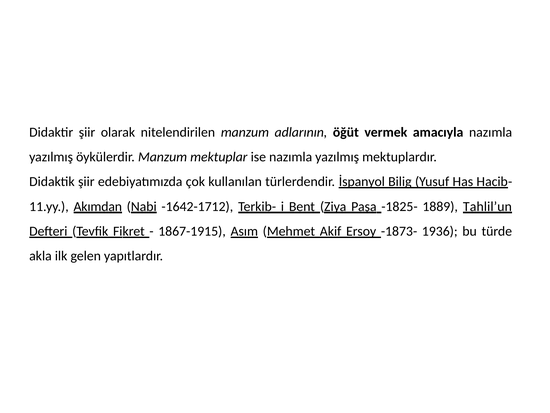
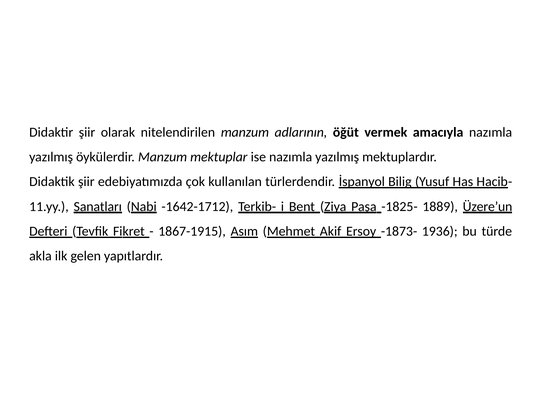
Akımdan: Akımdan -> Sanatları
Tahlil’un: Tahlil’un -> Üzere’un
